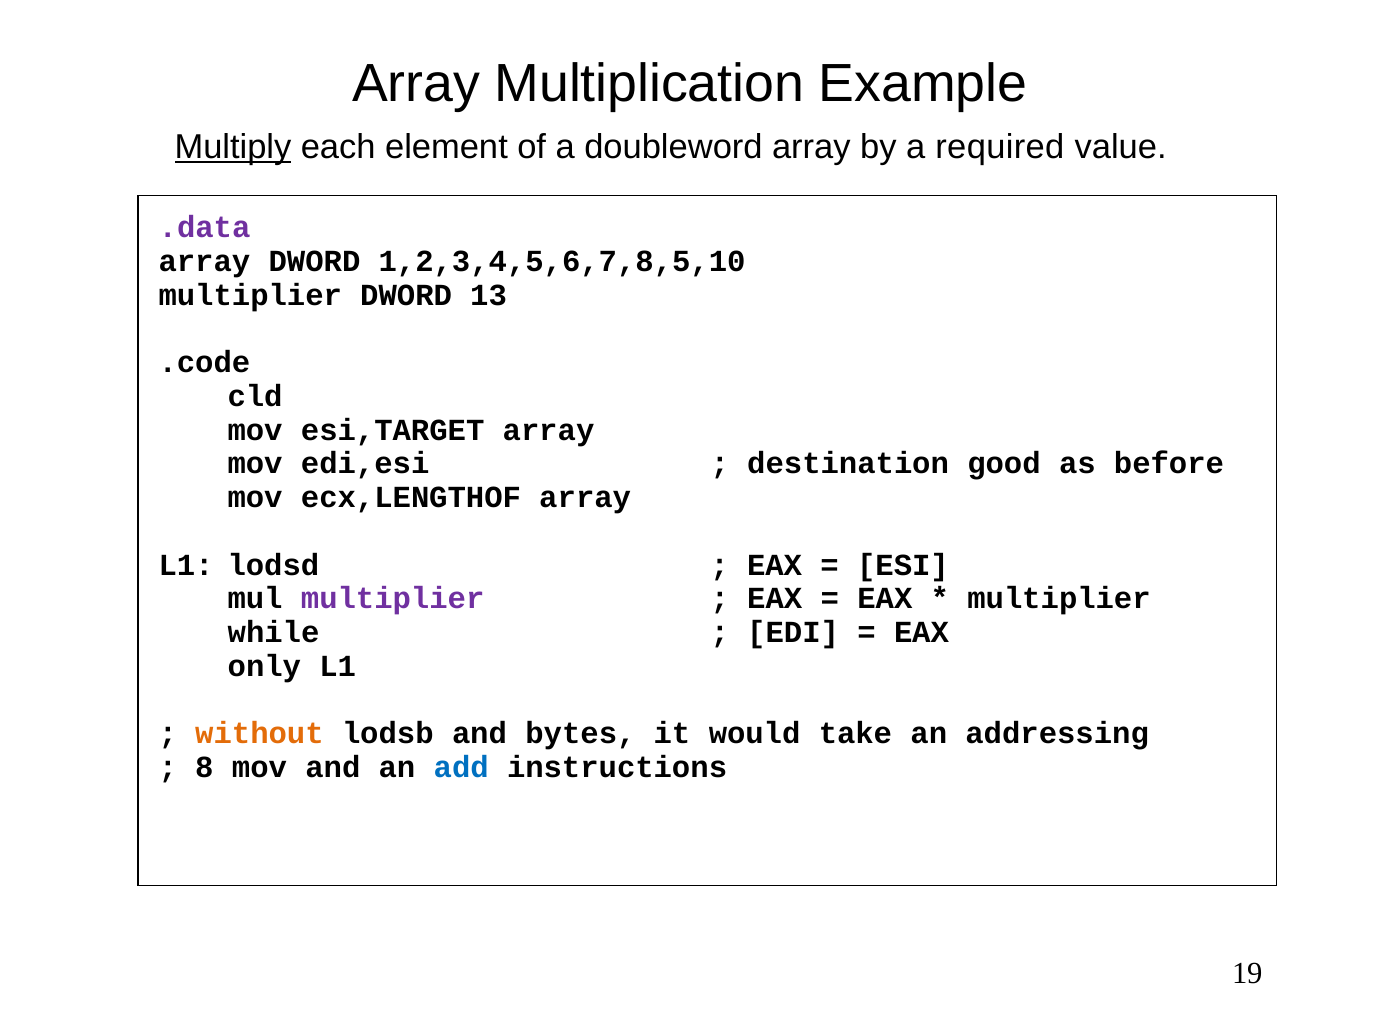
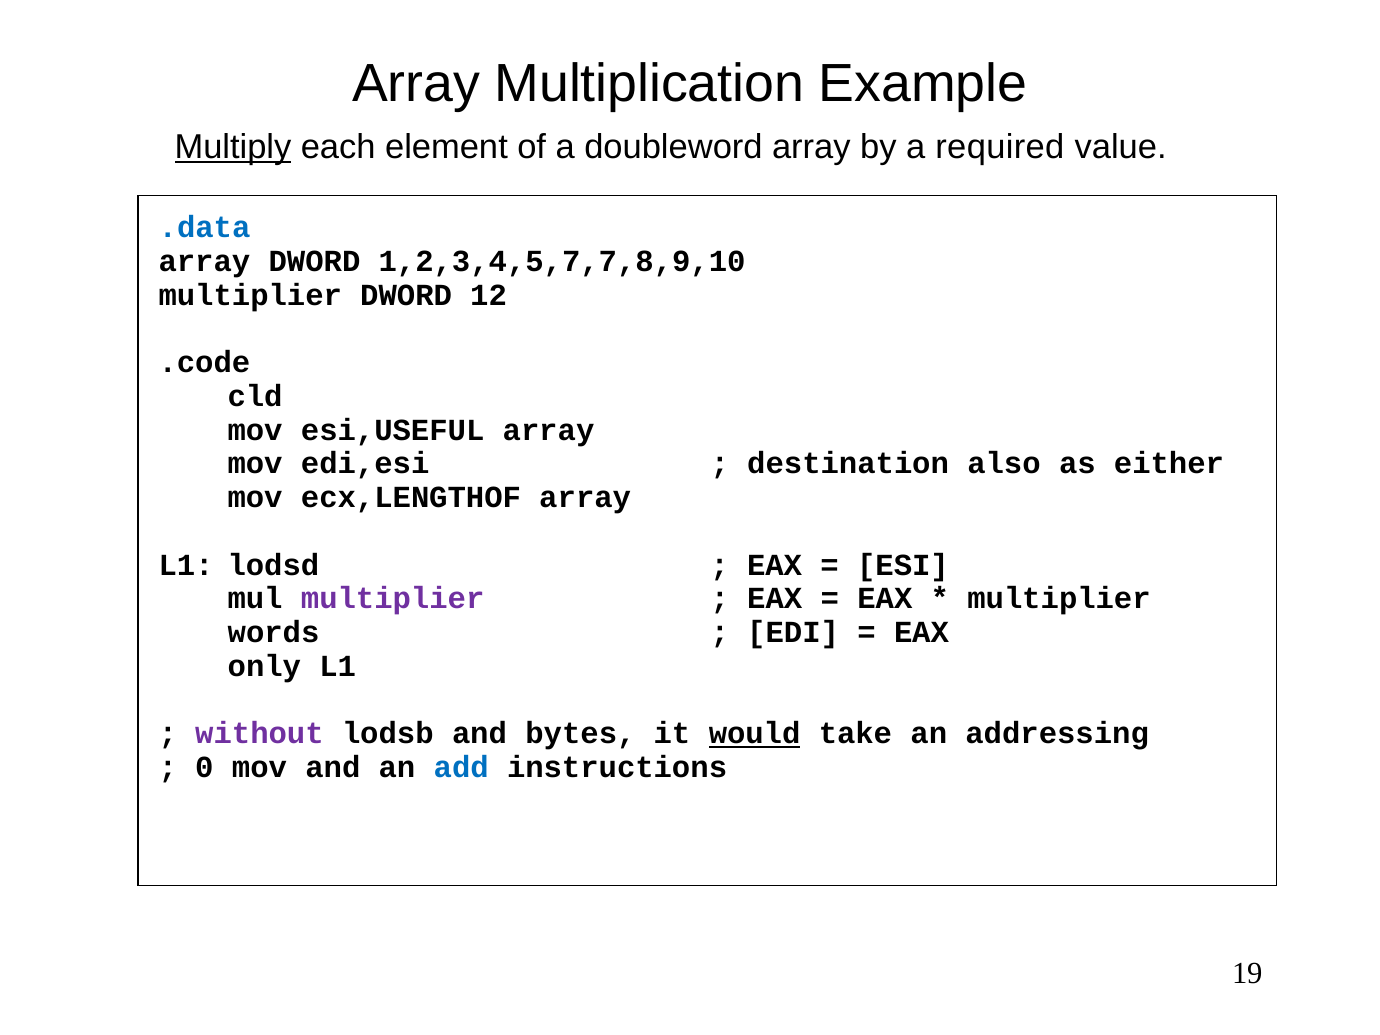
.data colour: purple -> blue
1,2,3,4,5,6,7,8,5,10: 1,2,3,4,5,6,7,8,5,10 -> 1,2,3,4,5,7,7,8,9,10
13: 13 -> 12
esi,TARGET: esi,TARGET -> esi,USEFUL
good: good -> also
before: before -> either
while: while -> words
without colour: orange -> purple
would underline: none -> present
8: 8 -> 0
